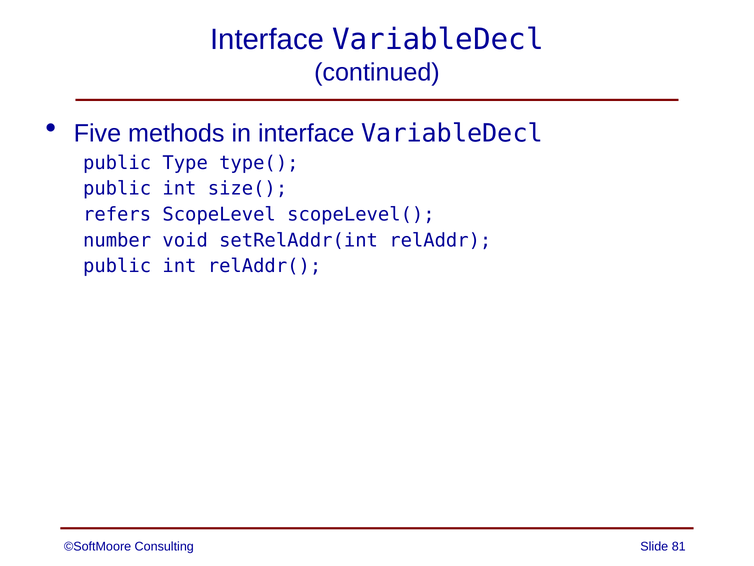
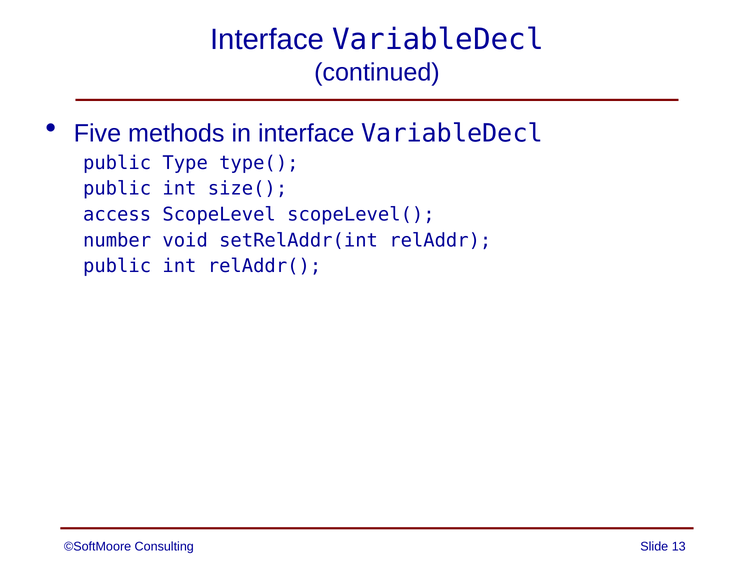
refers: refers -> access
81: 81 -> 13
